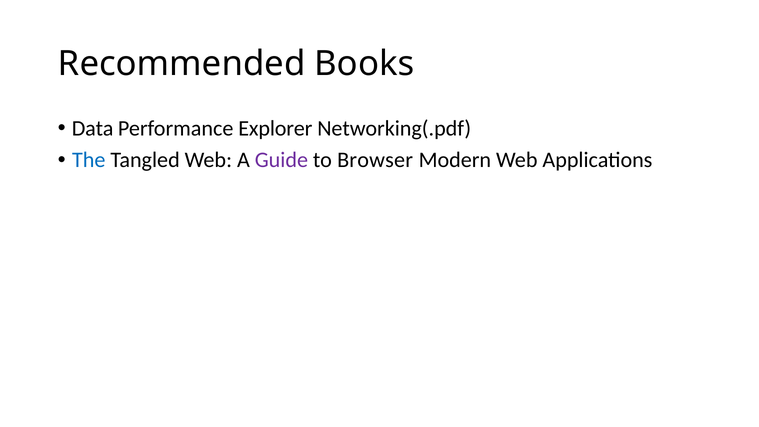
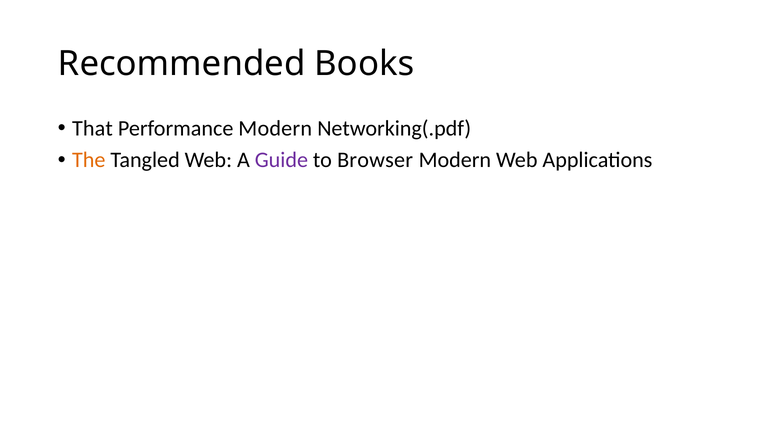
Data: Data -> That
Performance Explorer: Explorer -> Modern
The colour: blue -> orange
